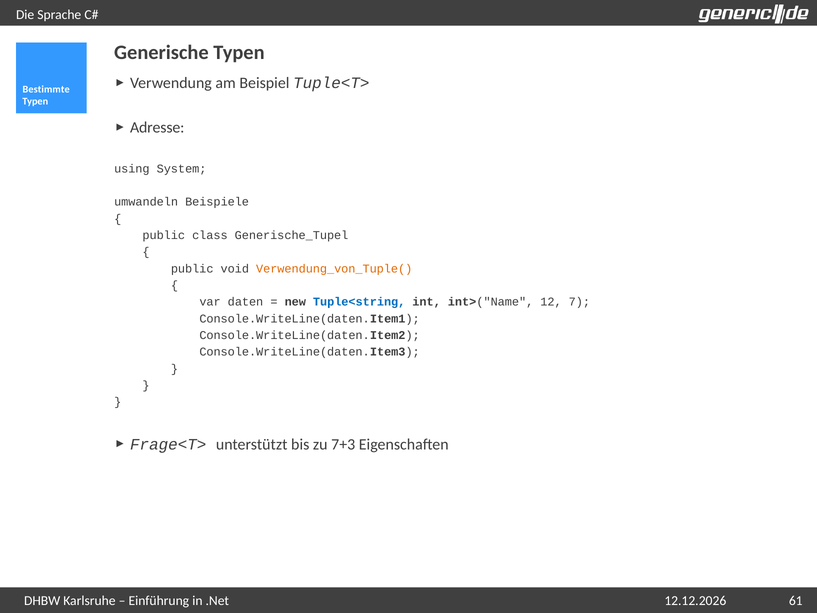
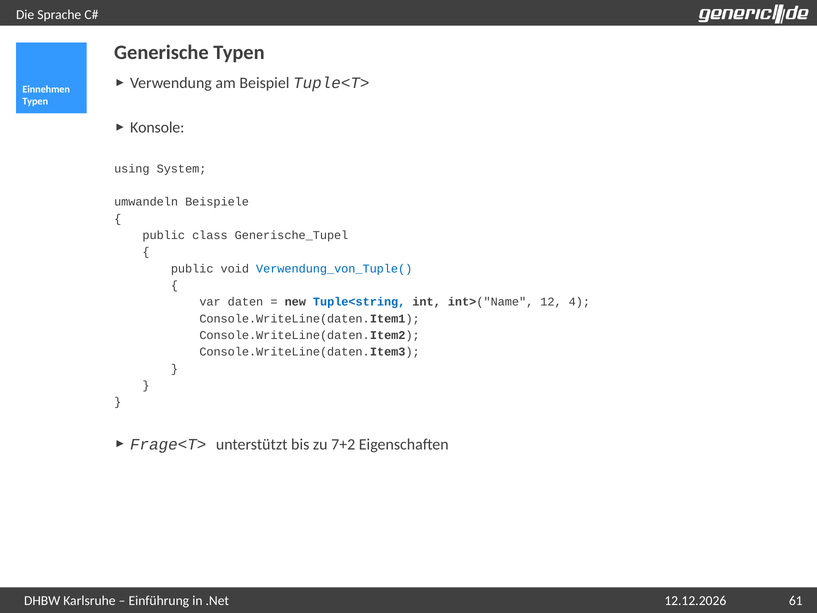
Bestimmte: Bestimmte -> Einnehmen
Adresse: Adresse -> Konsole
Verwendung_von_Tuple( colour: orange -> blue
7: 7 -> 4
7+3: 7+3 -> 7+2
